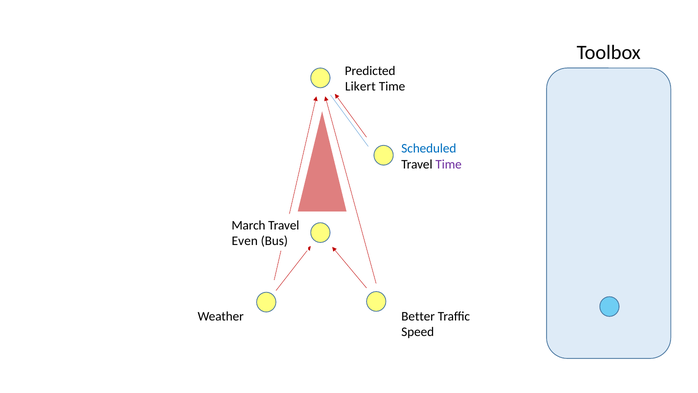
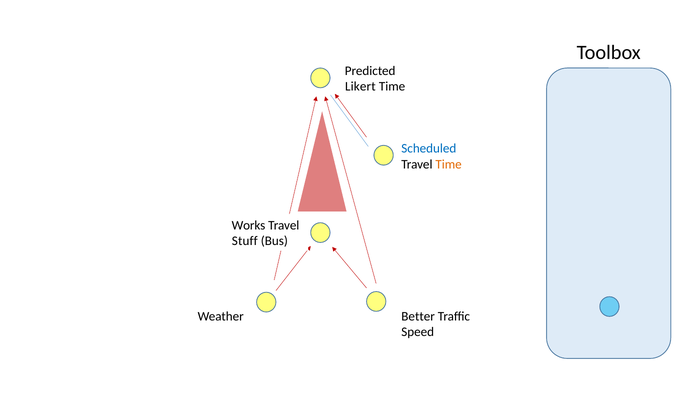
Time at (449, 164) colour: purple -> orange
March: March -> Works
Even: Even -> Stuff
